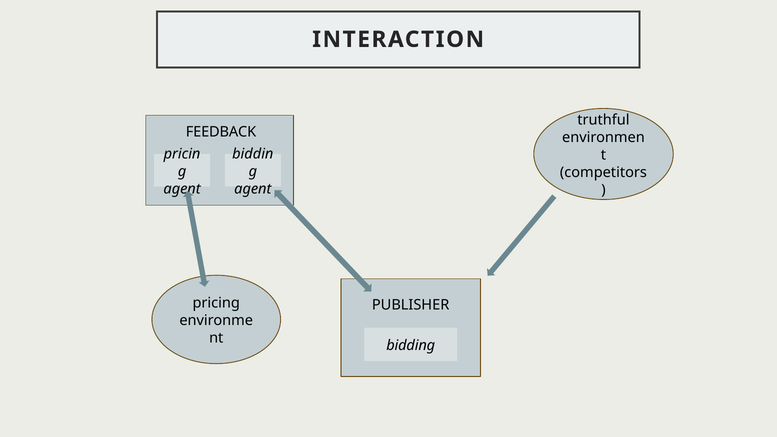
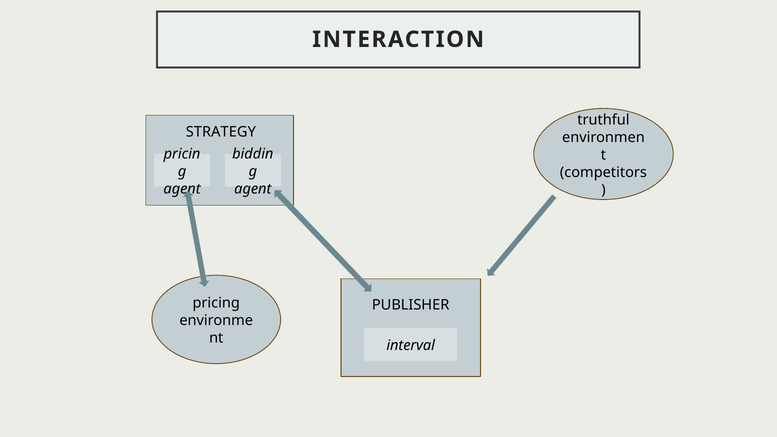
FEEDBACK: FEEDBACK -> STRATEGY
bidding: bidding -> interval
